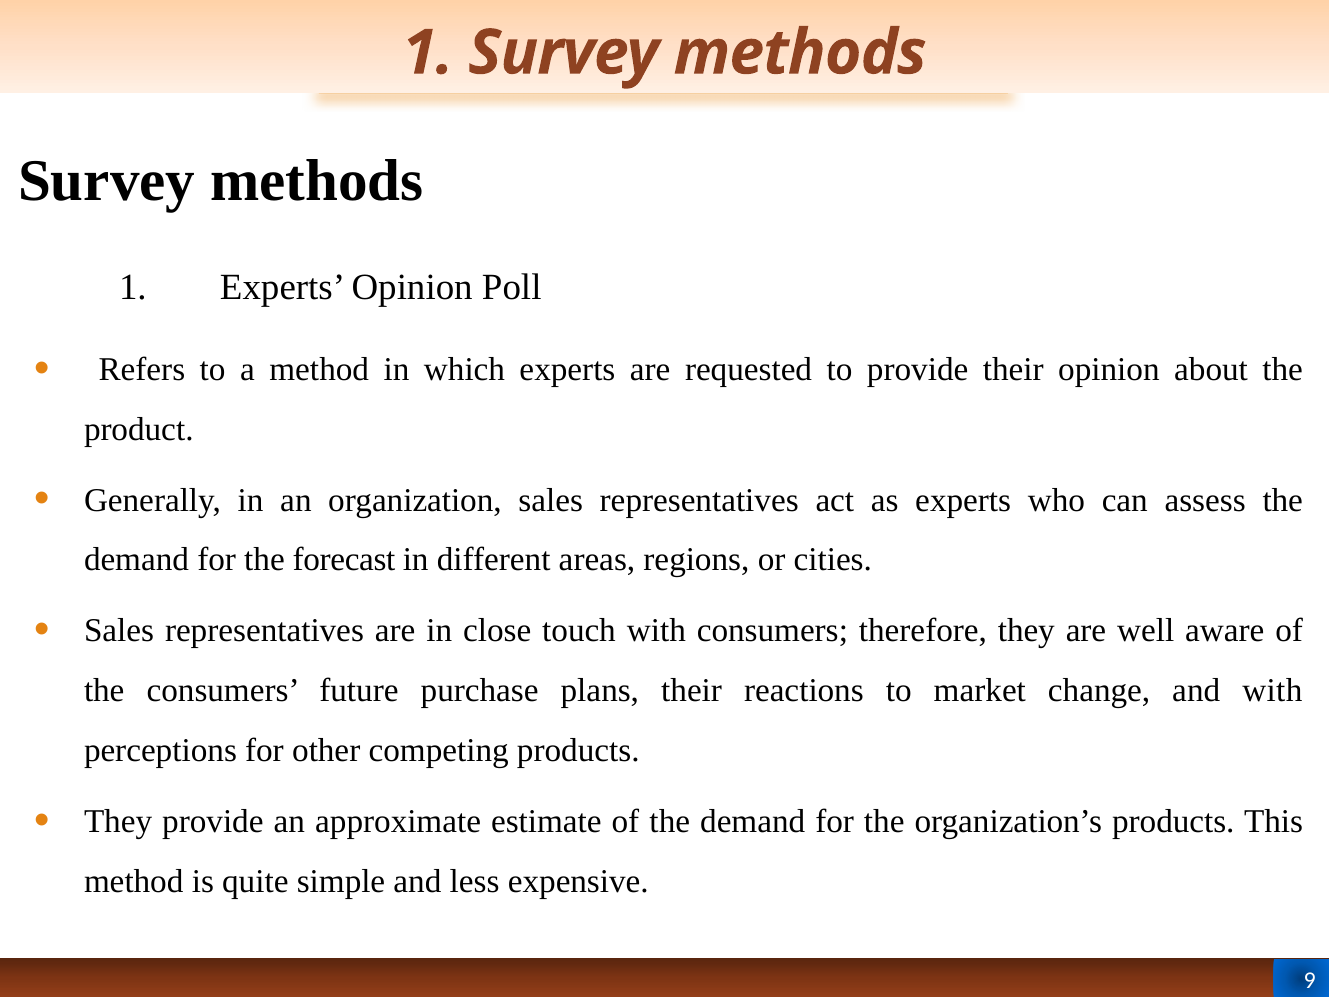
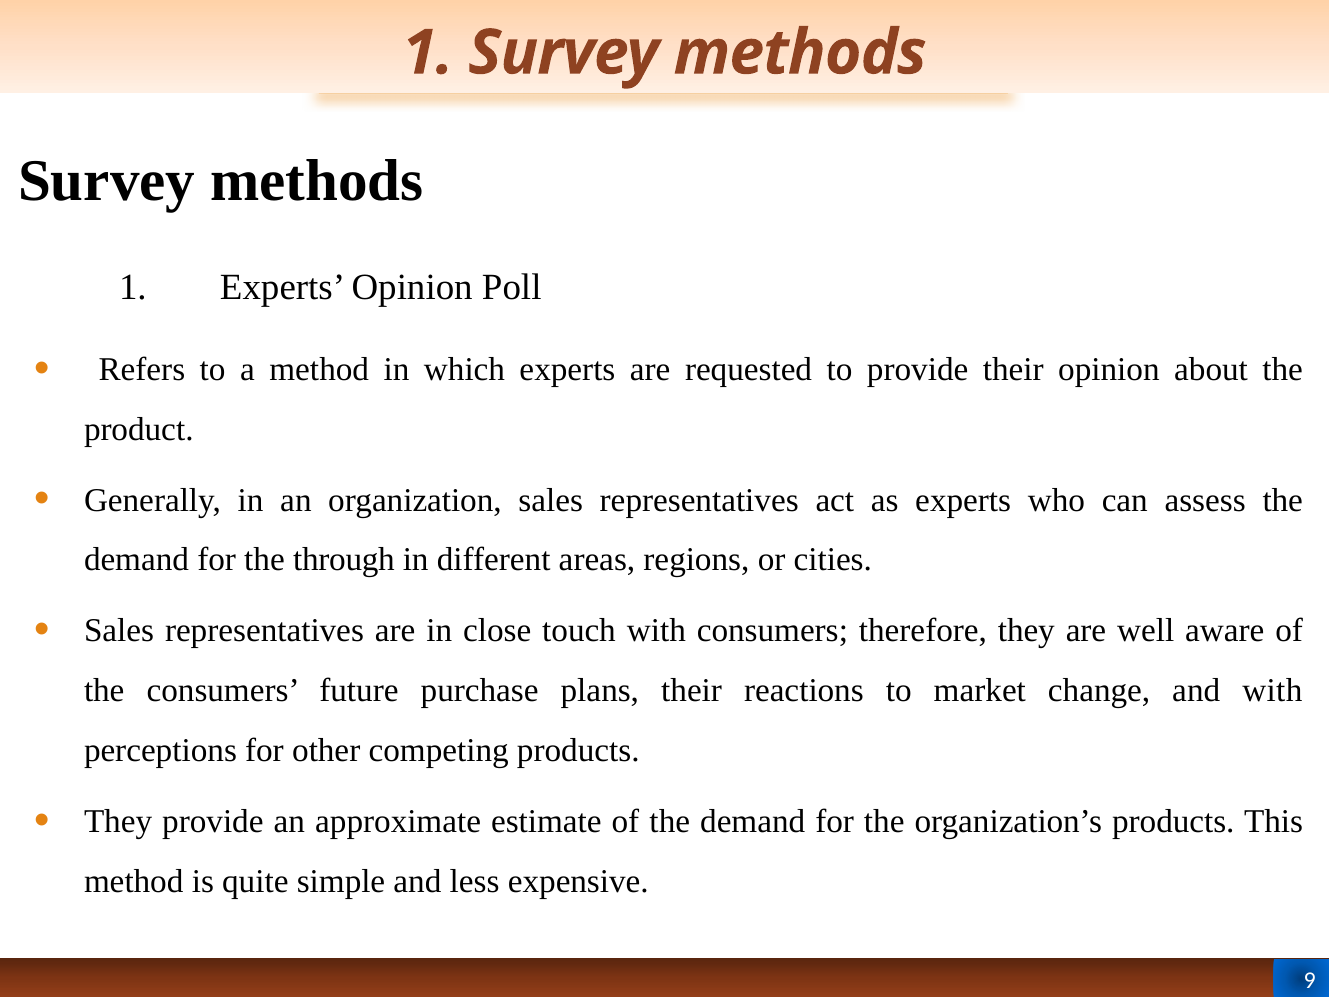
forecast: forecast -> through
